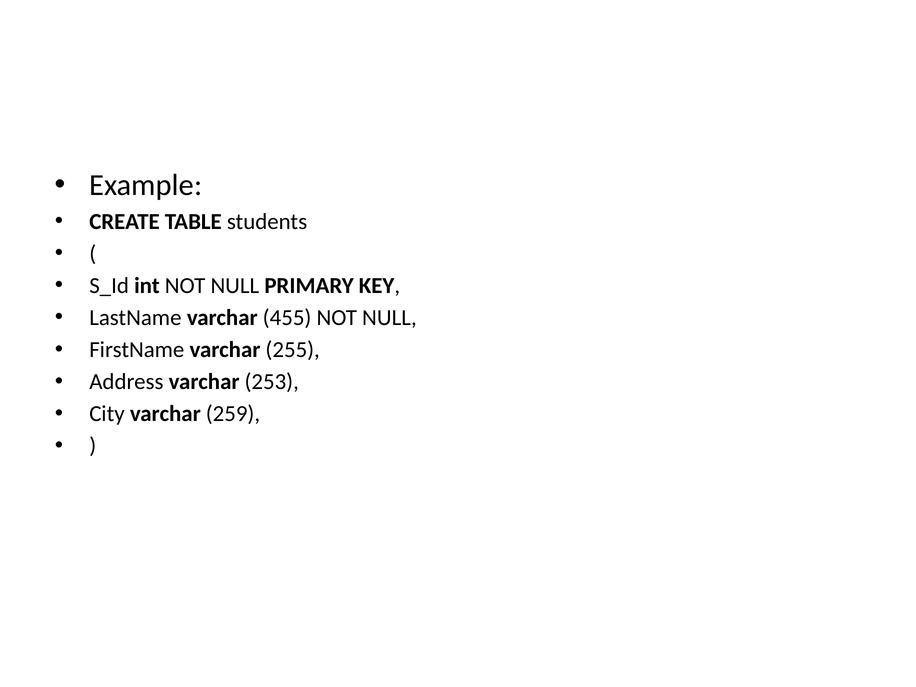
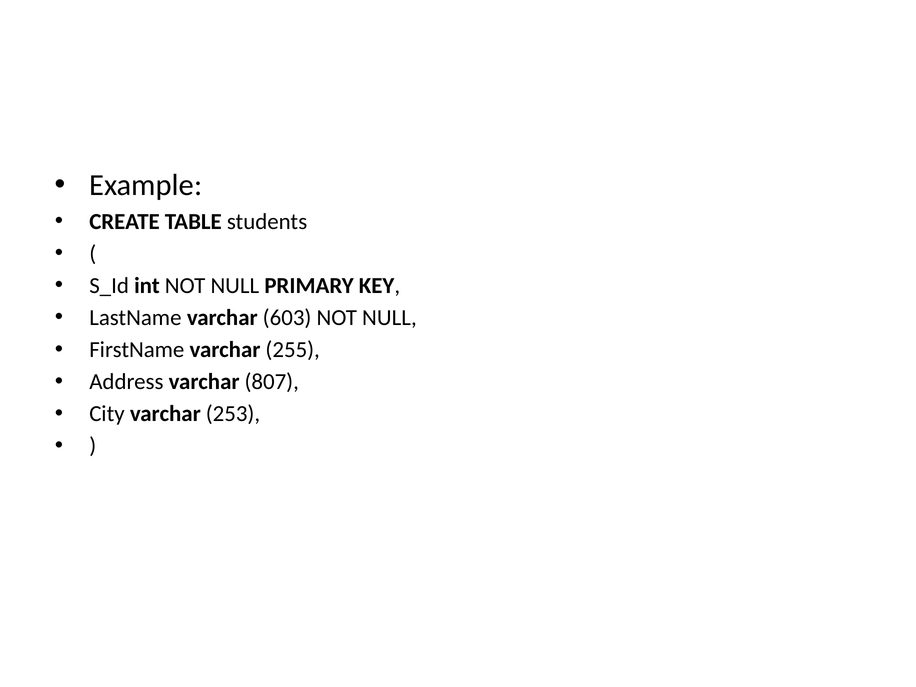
455: 455 -> 603
253: 253 -> 807
259: 259 -> 253
